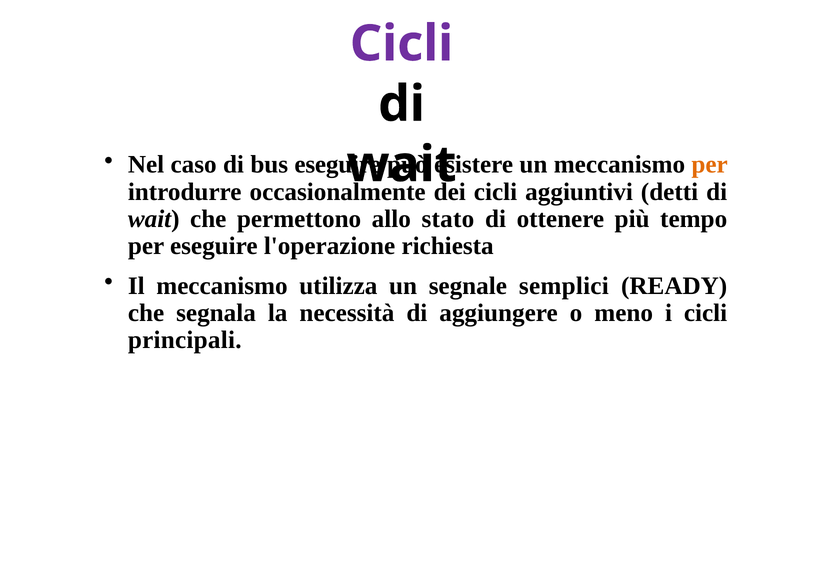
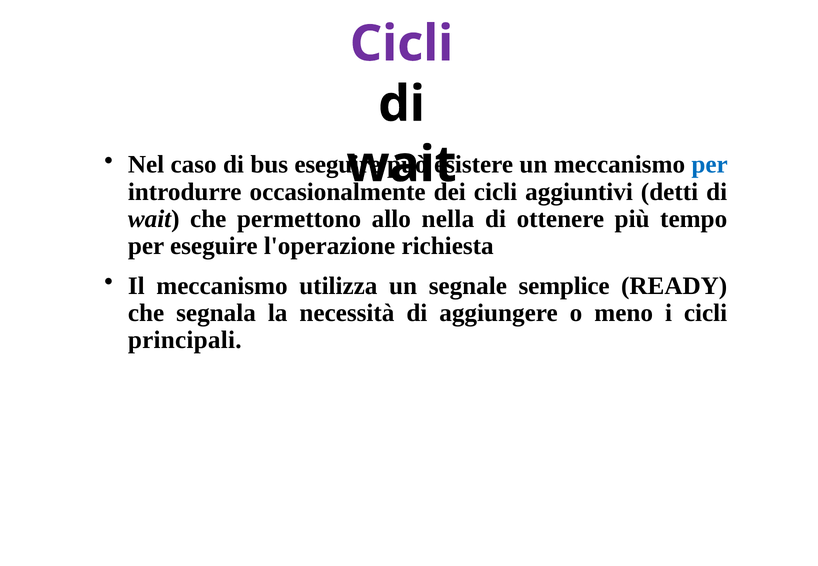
per at (710, 165) colour: orange -> blue
stato: stato -> nella
semplici: semplici -> semplice
